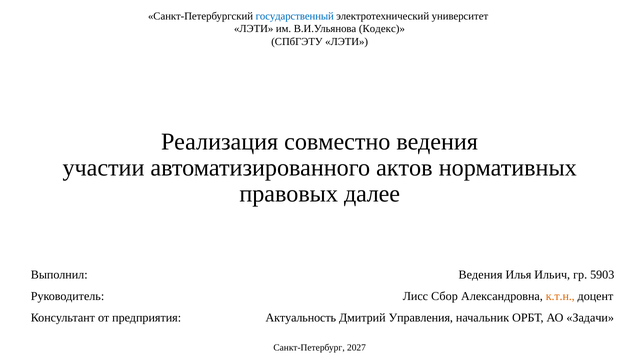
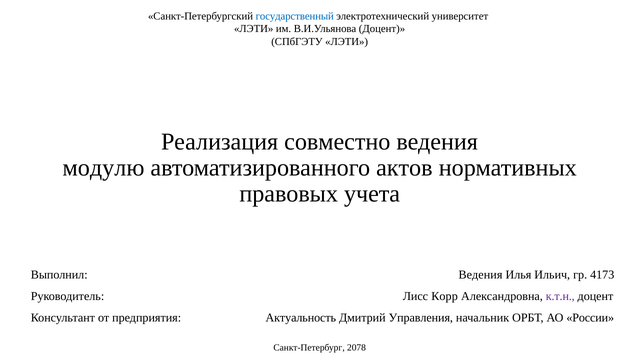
В.И.Ульянова Кодекс: Кодекс -> Доцент
участии: участии -> модулю
далее: далее -> учета
5903: 5903 -> 4173
Сбор: Сбор -> Корр
к.т.н colour: orange -> purple
Задачи: Задачи -> России
2027: 2027 -> 2078
